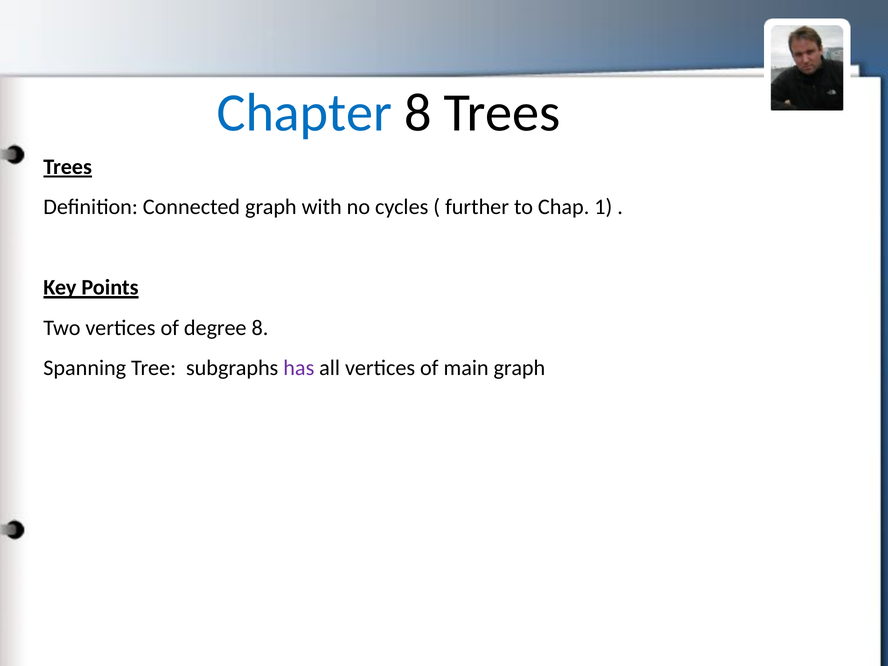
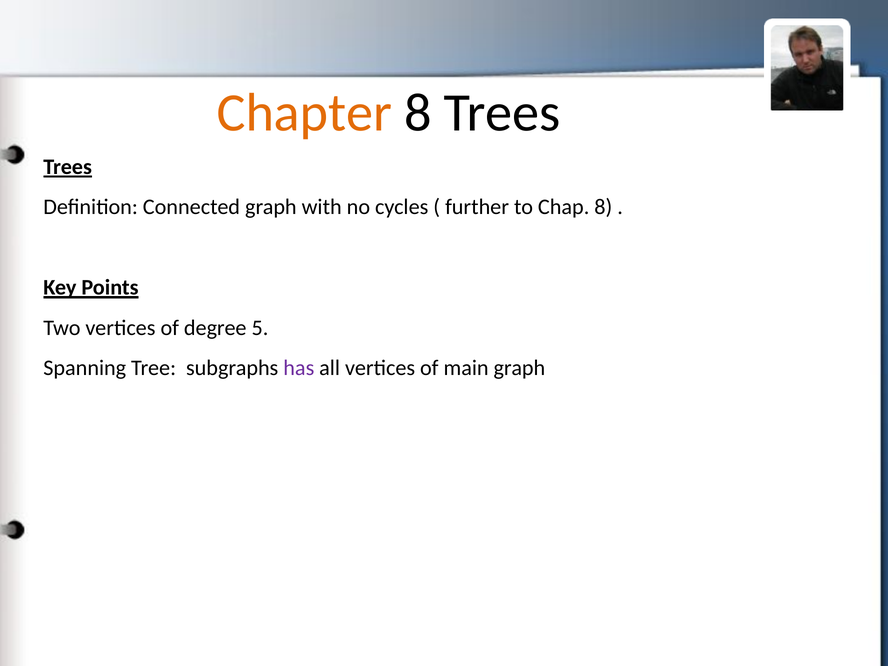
Chapter colour: blue -> orange
Chap 1: 1 -> 8
degree 8: 8 -> 5
